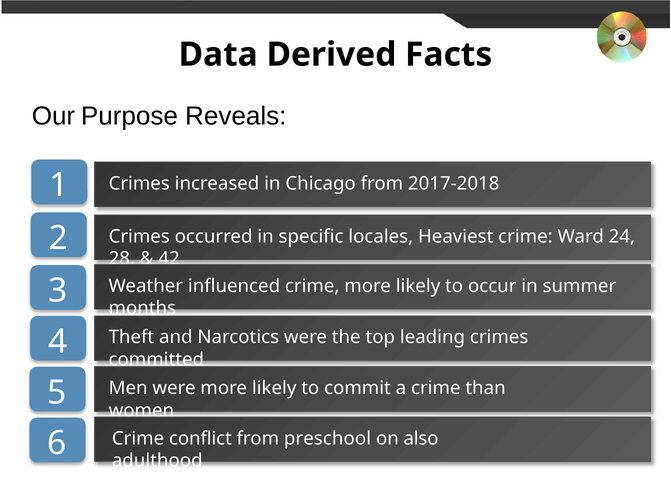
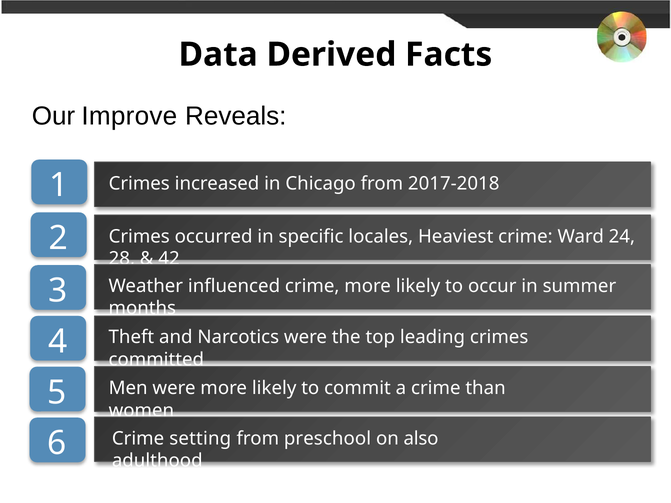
Purpose: Purpose -> Improve
conflict: conflict -> setting
